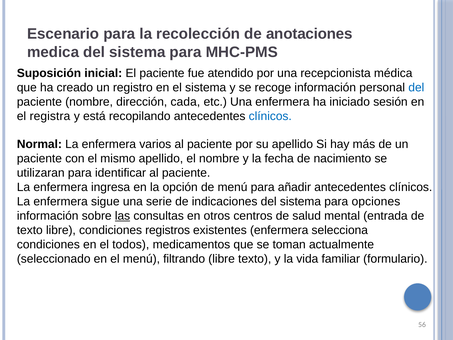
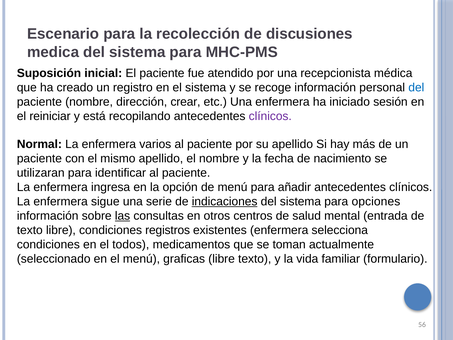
anotaciones: anotaciones -> discusiones
cada: cada -> crear
registra: registra -> reiniciar
clínicos at (270, 116) colour: blue -> purple
indicaciones underline: none -> present
filtrando: filtrando -> graficas
